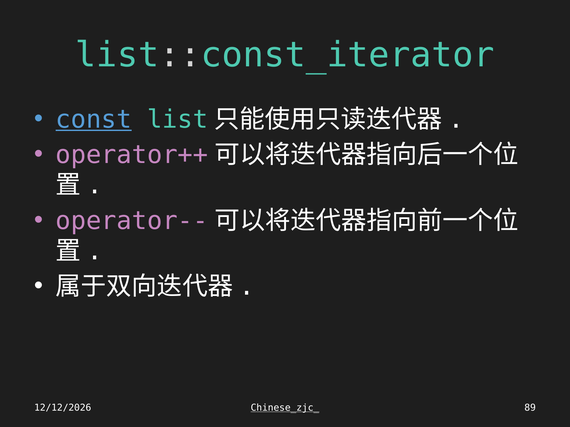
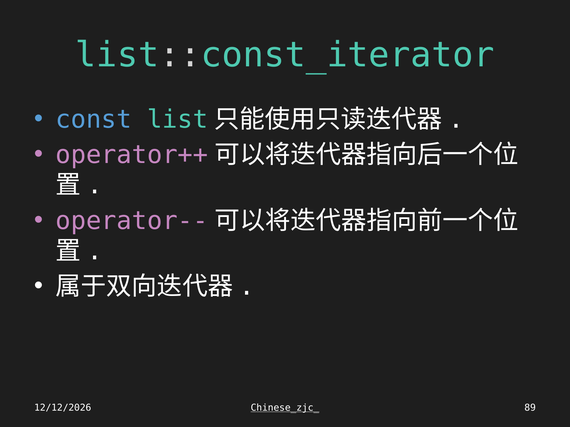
const underline: present -> none
